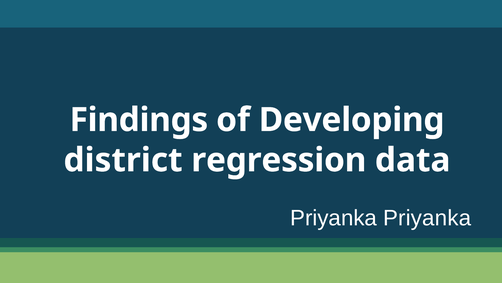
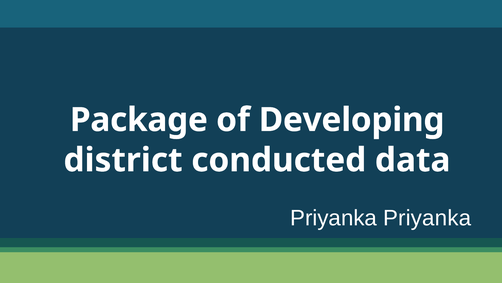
Findings: Findings -> Package
regression: regression -> conducted
